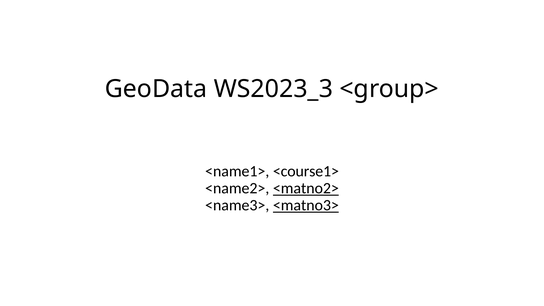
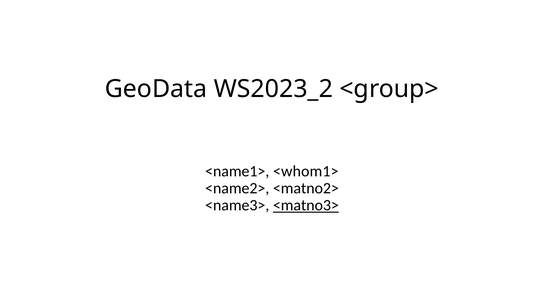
WS2023_3: WS2023_3 -> WS2023_2
<course1>: <course1> -> <whom1>
<matno2> underline: present -> none
